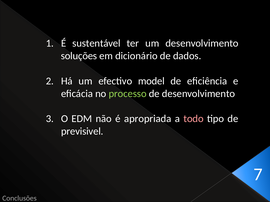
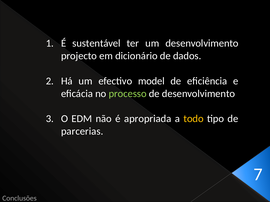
soluções: soluções -> projecto
todo colour: pink -> yellow
previsivel: previsivel -> parcerias
